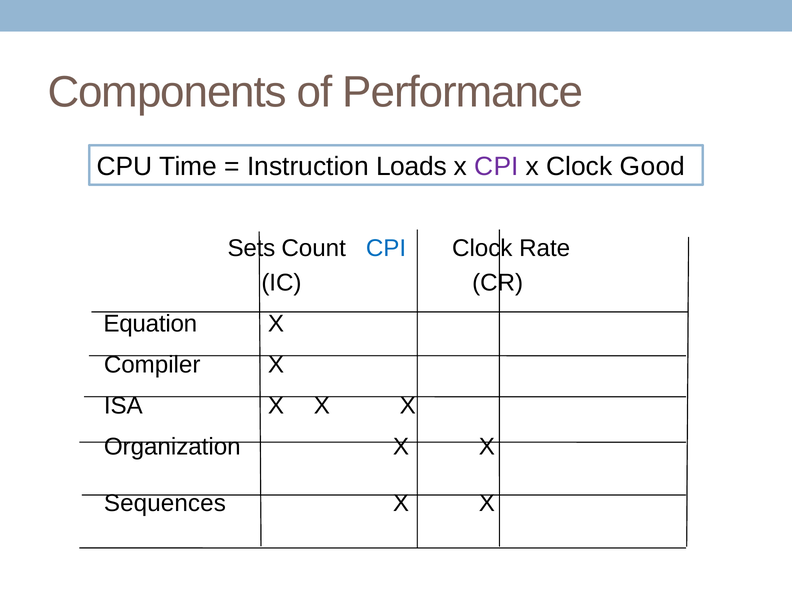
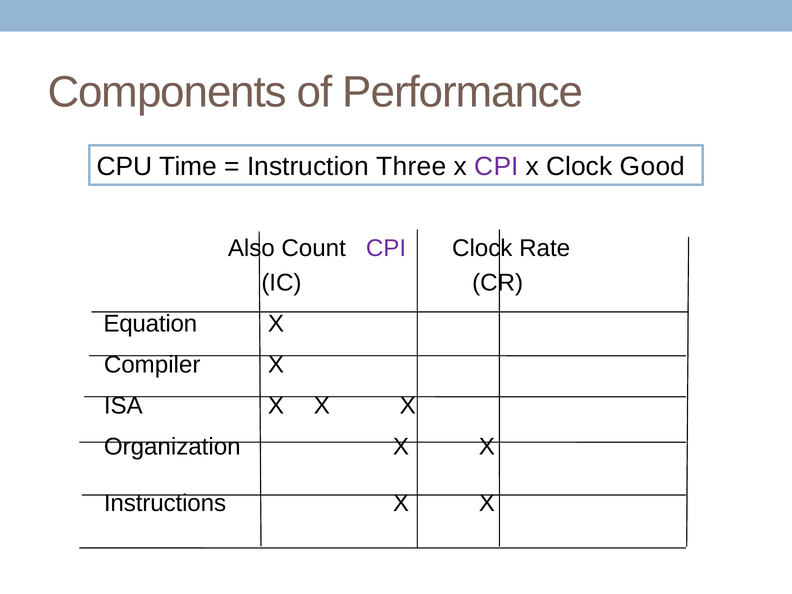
Loads: Loads -> Three
Sets: Sets -> Also
CPI at (386, 248) colour: blue -> purple
Sequences: Sequences -> Instructions
